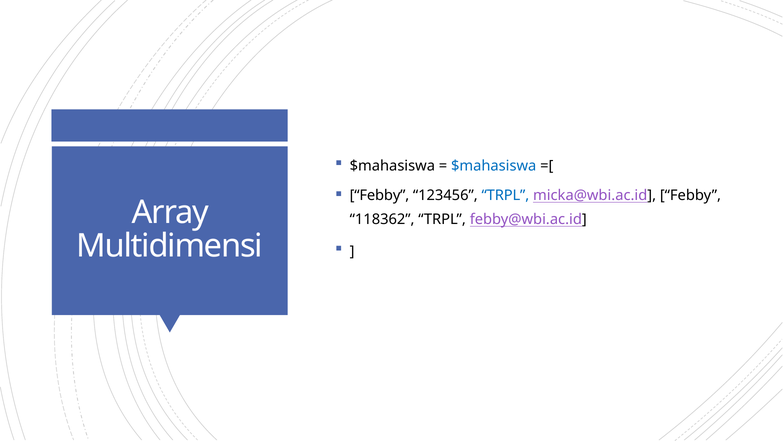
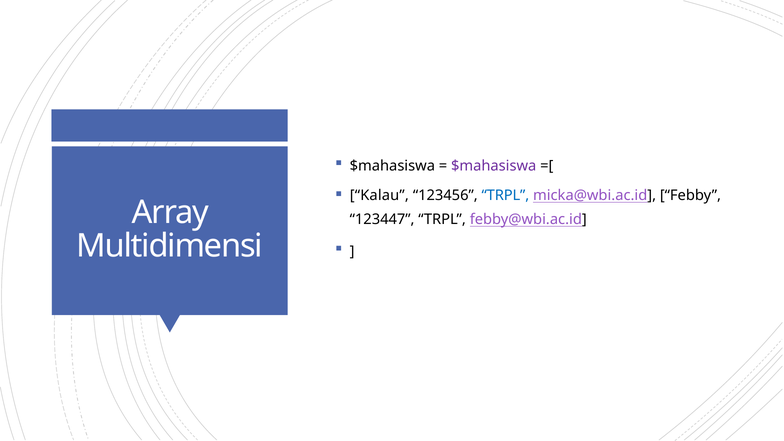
$mahasiswa at (494, 166) colour: blue -> purple
Febby at (379, 196): Febby -> Kalau
118362: 118362 -> 123447
